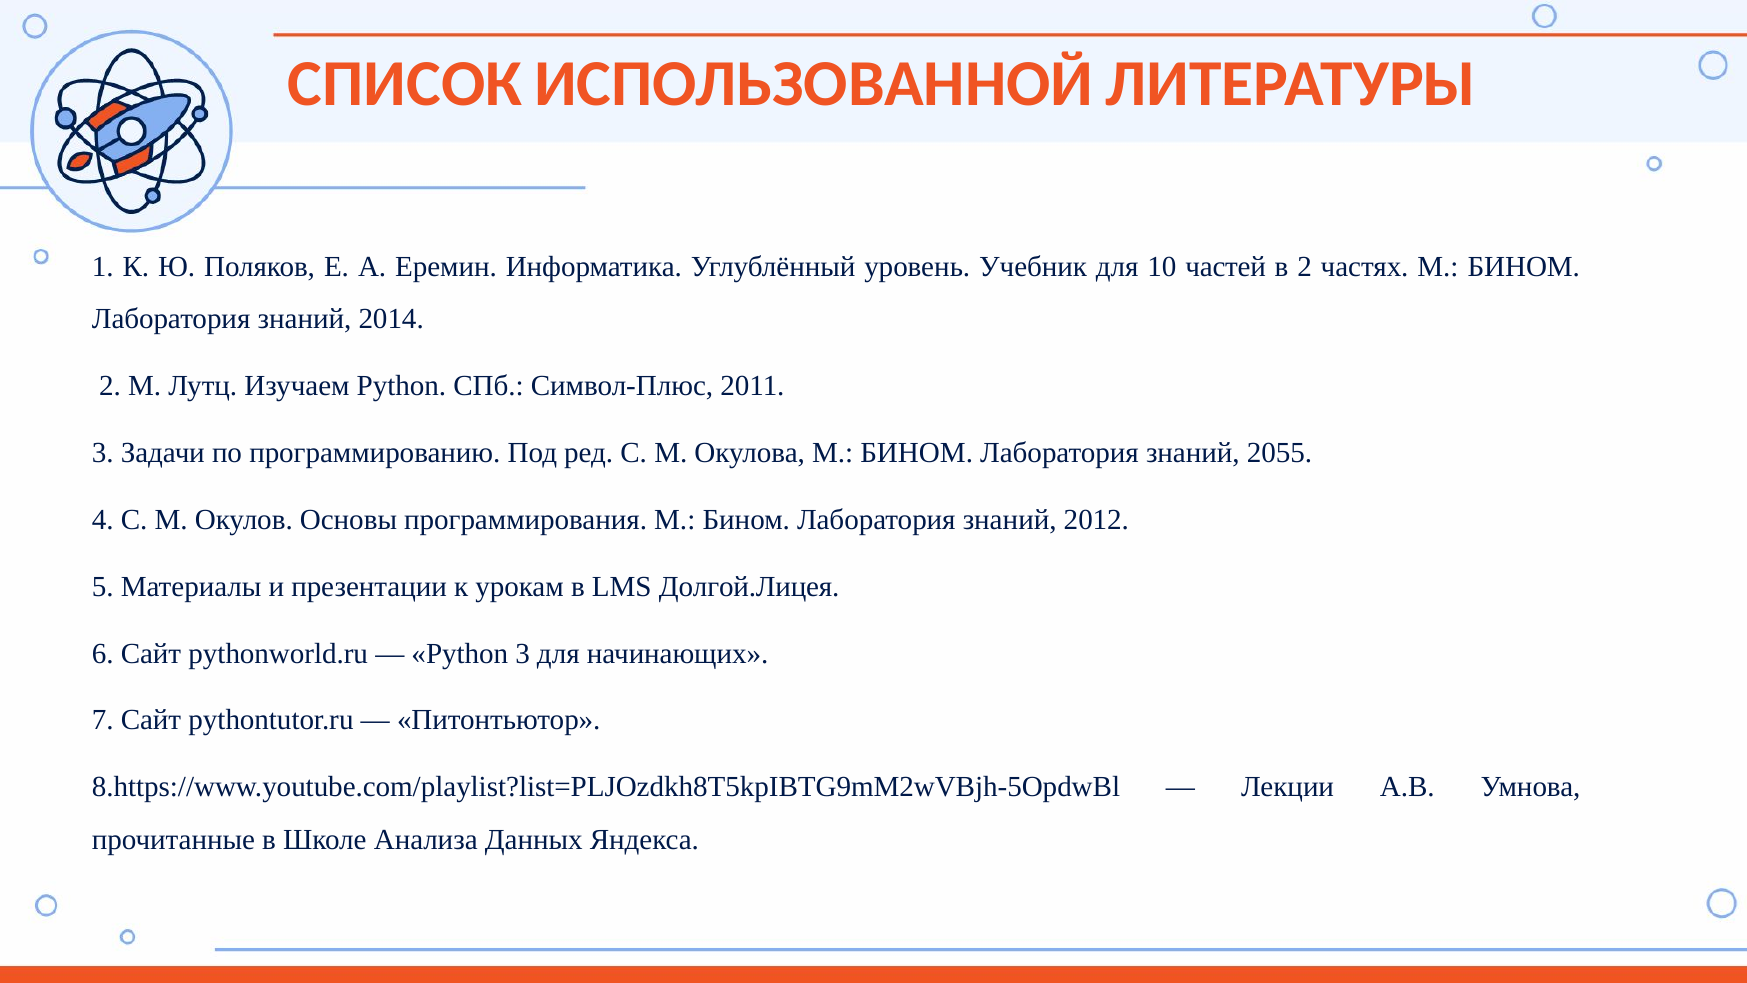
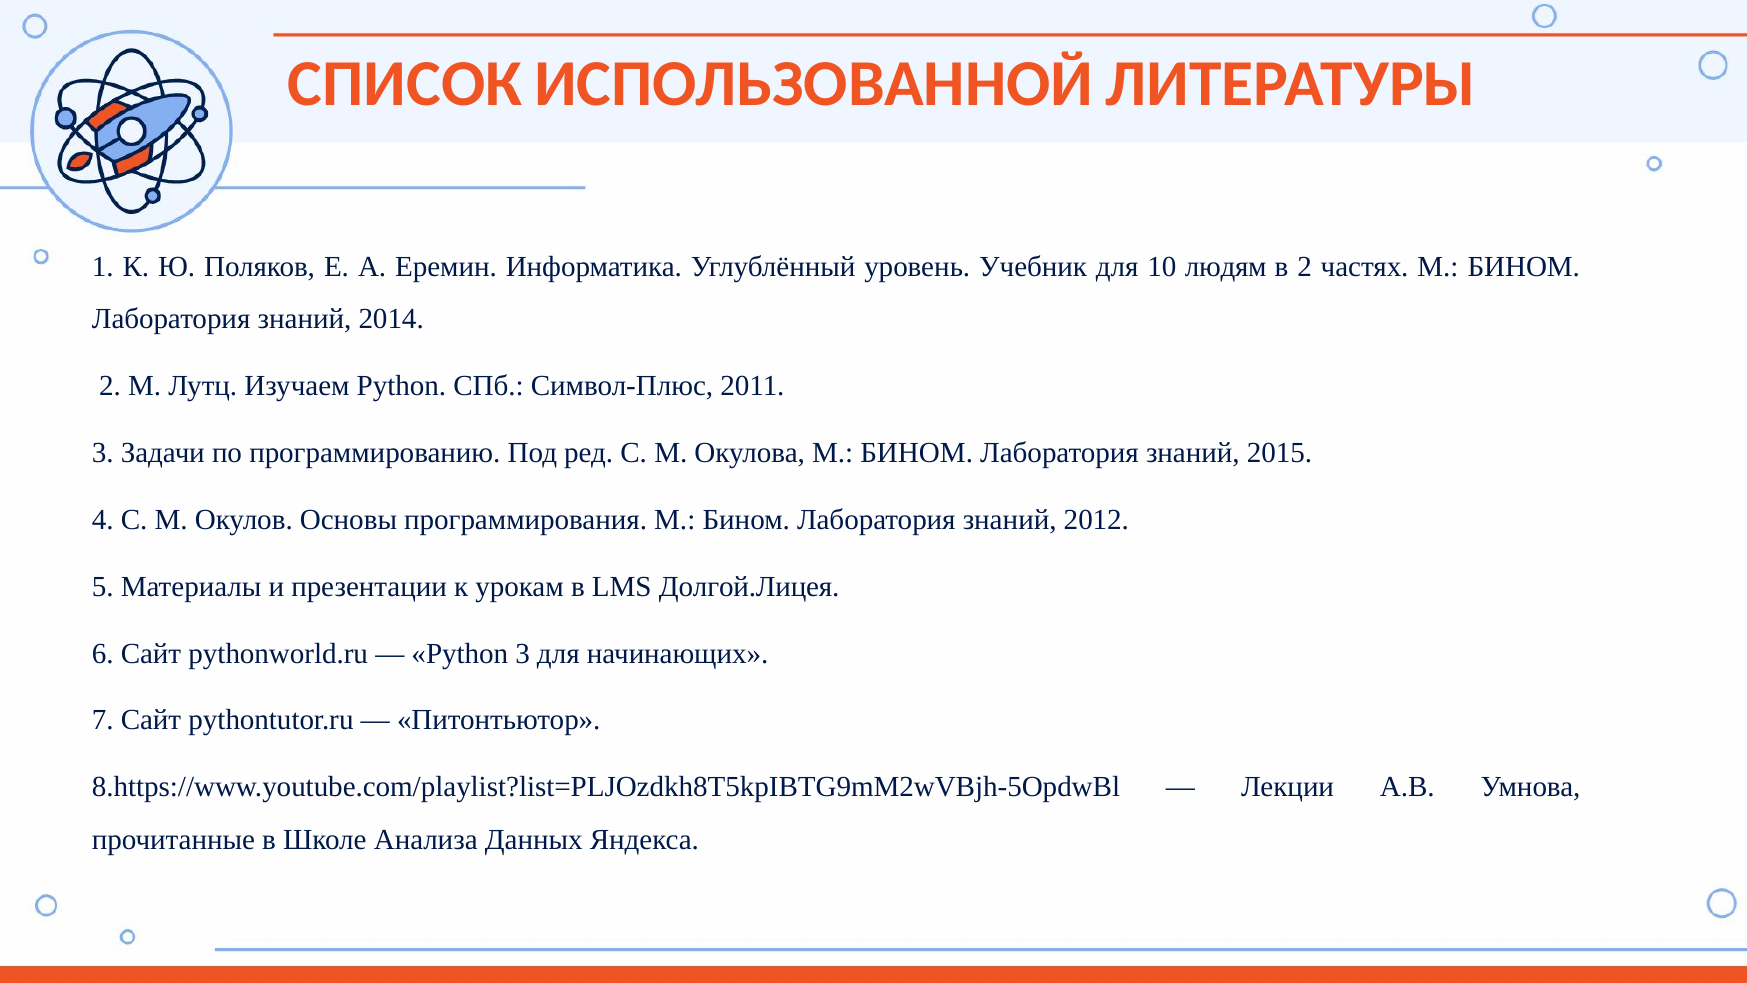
частей: частей -> людям
2055: 2055 -> 2015
